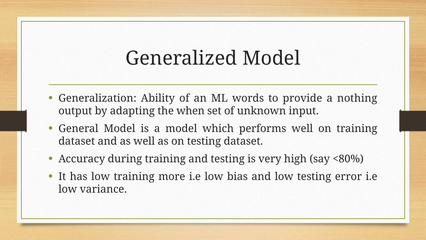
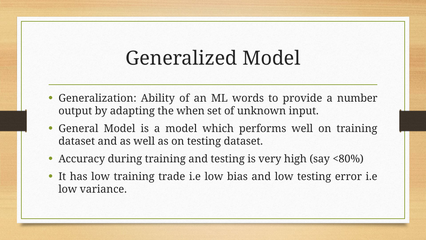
nothing: nothing -> number
more: more -> trade
